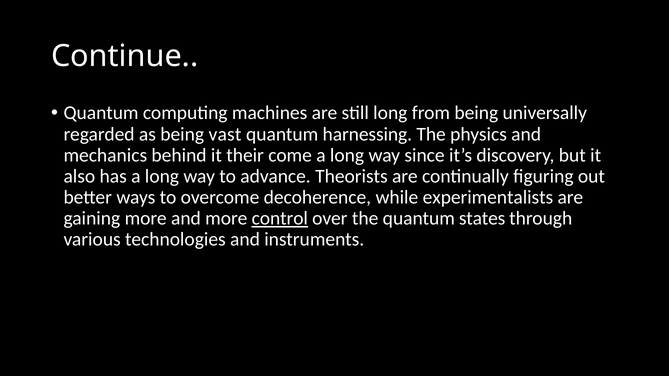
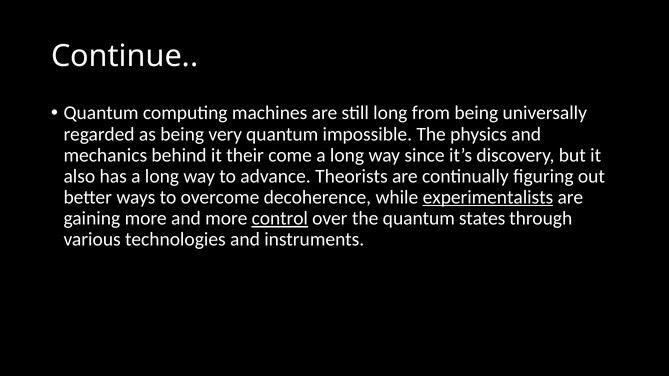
vast: vast -> very
harnessing: harnessing -> impossible
experimentalists underline: none -> present
